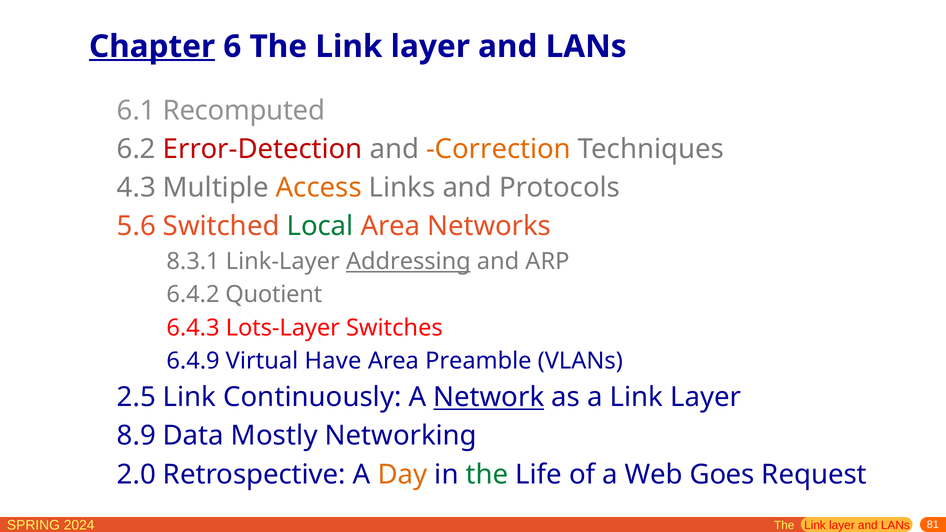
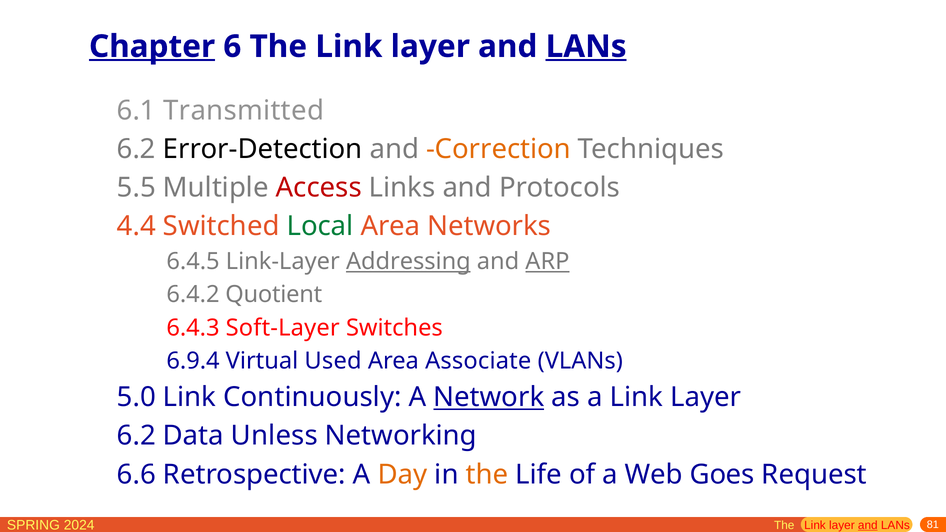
LANs at (586, 47) underline: none -> present
Recomputed: Recomputed -> Transmitted
Error-Detection colour: red -> black
4.3: 4.3 -> 5.5
Access colour: orange -> red
5.6: 5.6 -> 4.4
8.3.1: 8.3.1 -> 6.4.5
ARP underline: none -> present
Lots-Layer: Lots-Layer -> Soft-Layer
6.4.9: 6.4.9 -> 6.9.4
Have: Have -> Used
Preamble: Preamble -> Associate
2.5: 2.5 -> 5.0
8.9 at (136, 436): 8.9 -> 6.2
Mostly: Mostly -> Unless
2.0: 2.0 -> 6.6
the at (487, 475) colour: green -> orange
and at (868, 525) underline: none -> present
